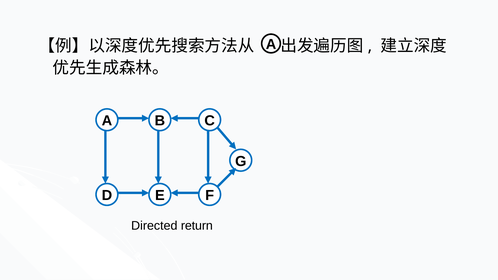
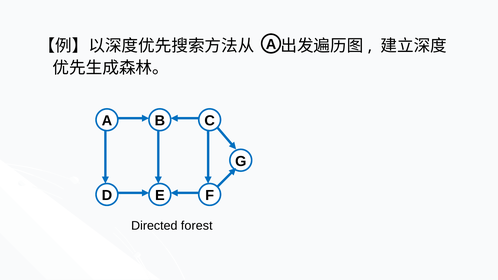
return: return -> forest
